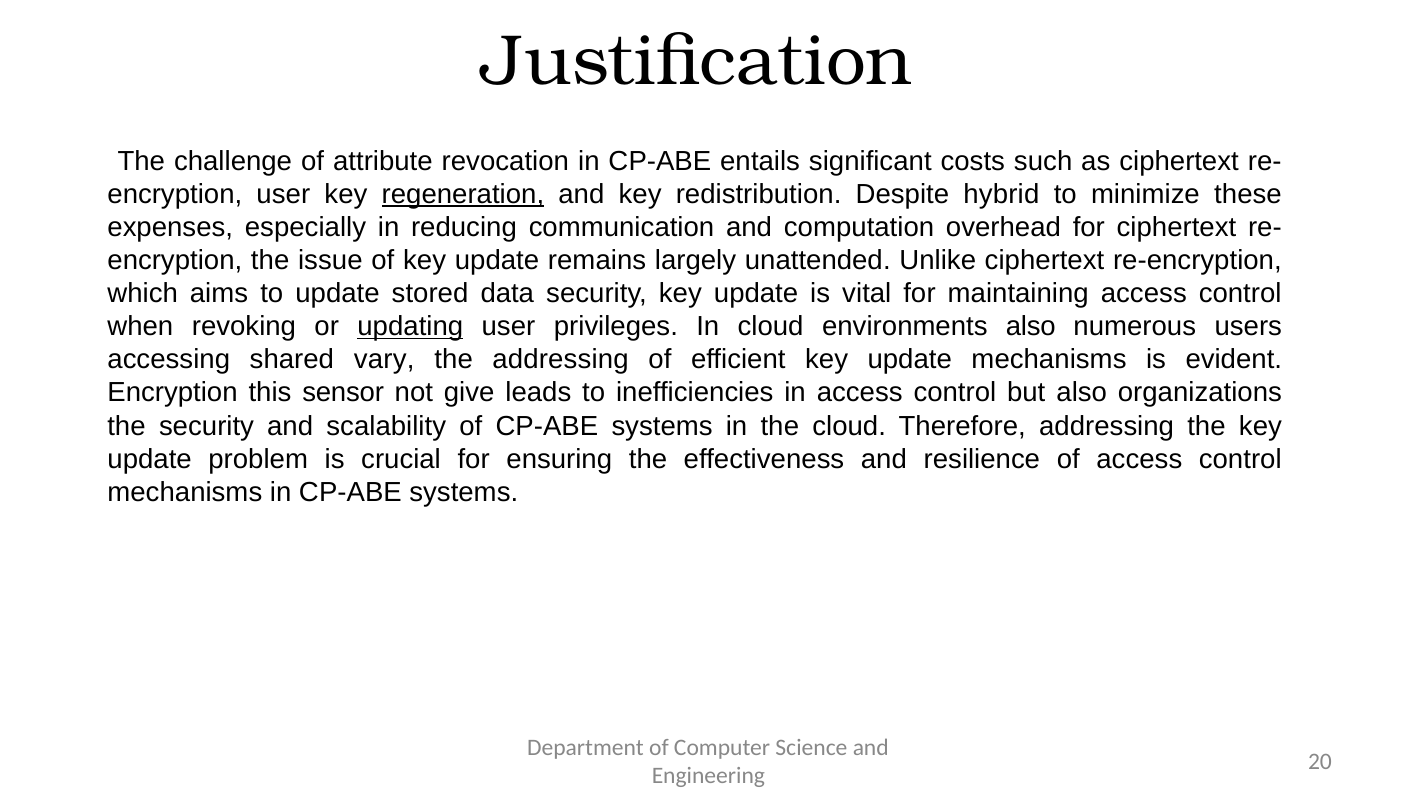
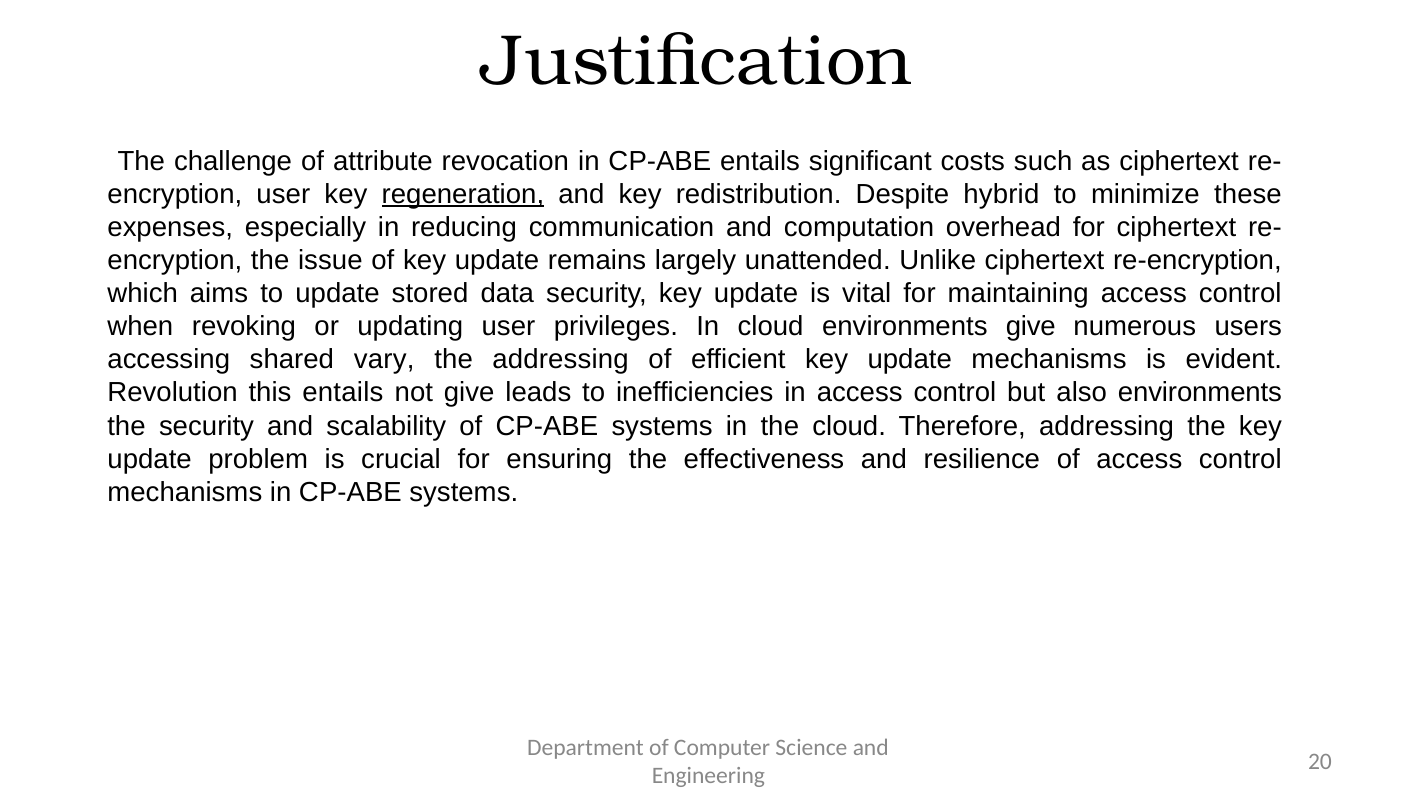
updating underline: present -> none
environments also: also -> give
Encryption at (173, 393): Encryption -> Revolution
this sensor: sensor -> entails
also organizations: organizations -> environments
